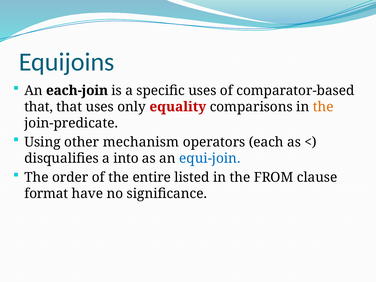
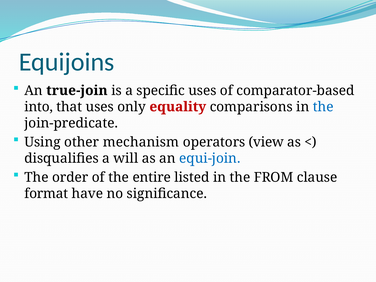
each-join: each-join -> true-join
that at (39, 107): that -> into
the at (323, 107) colour: orange -> blue
each: each -> view
into: into -> will
